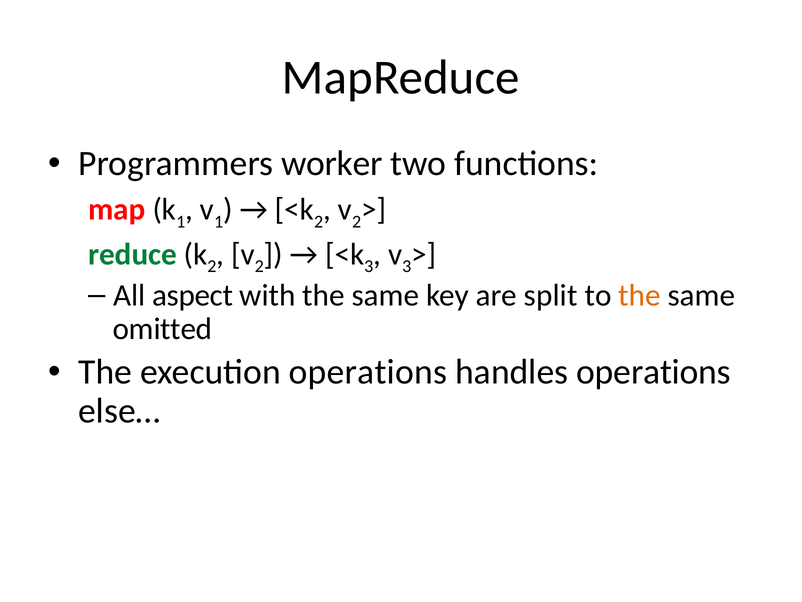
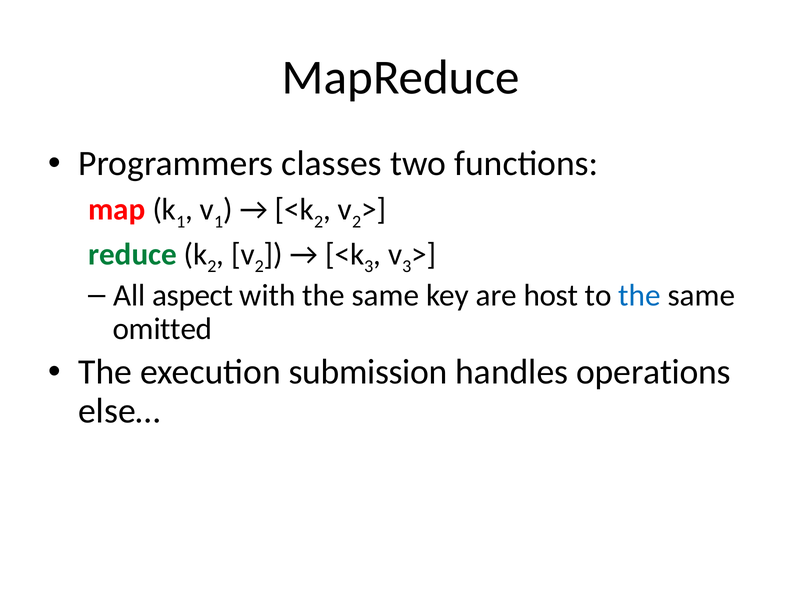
worker: worker -> classes
split: split -> host
the at (640, 295) colour: orange -> blue
execution operations: operations -> submission
